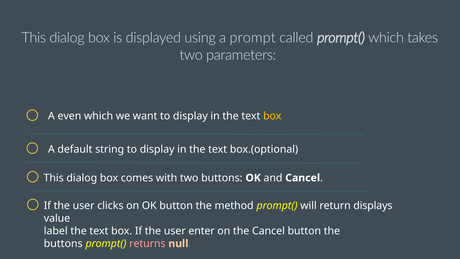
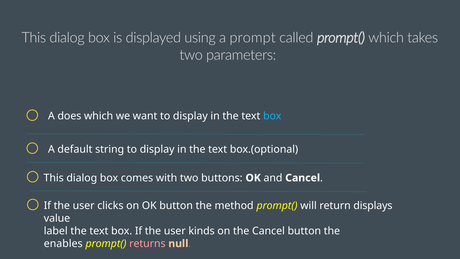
even: even -> does
box at (272, 116) colour: yellow -> light blue
enter: enter -> kinds
buttons at (63, 243): buttons -> enables
